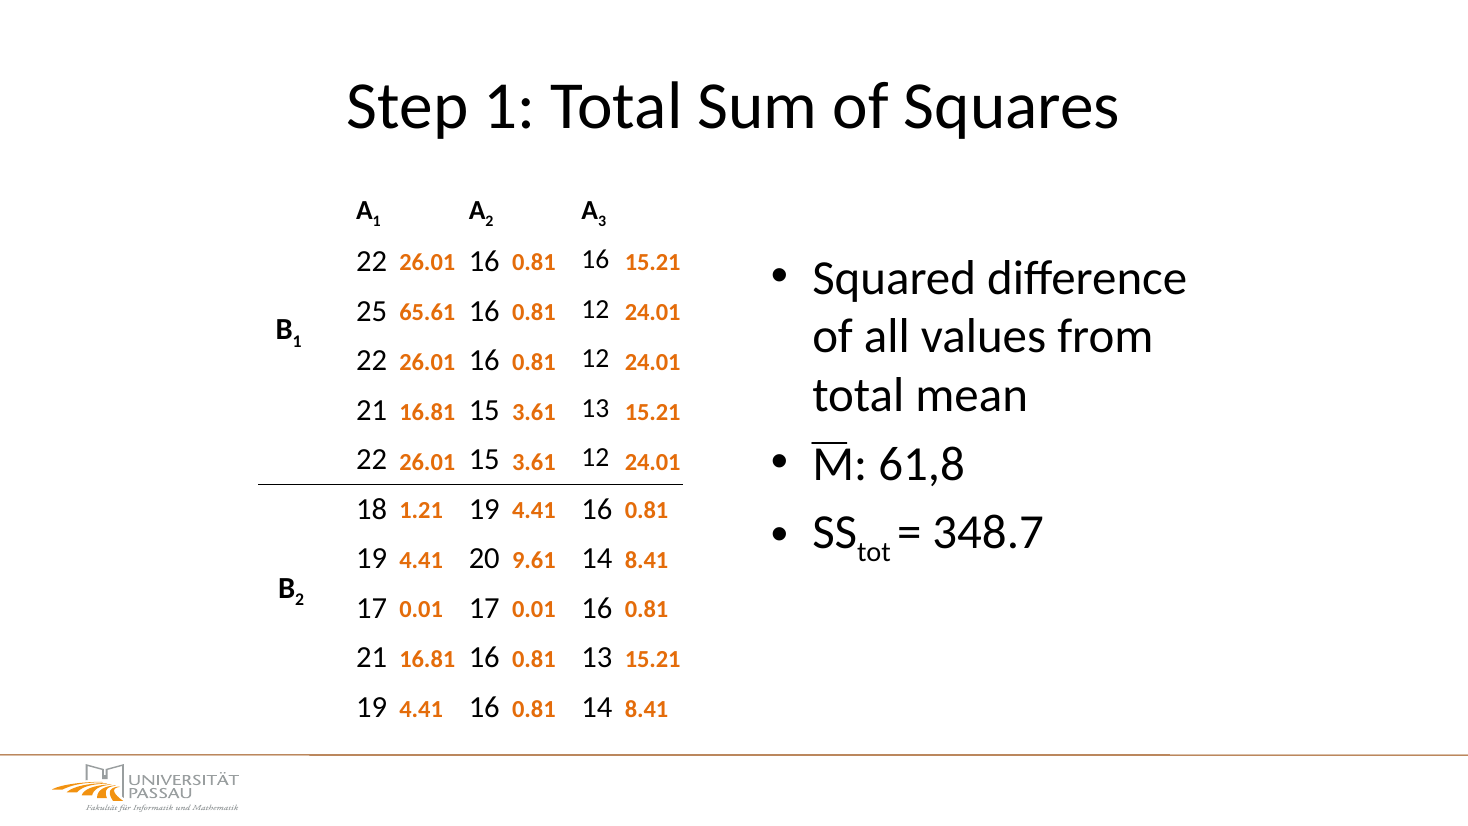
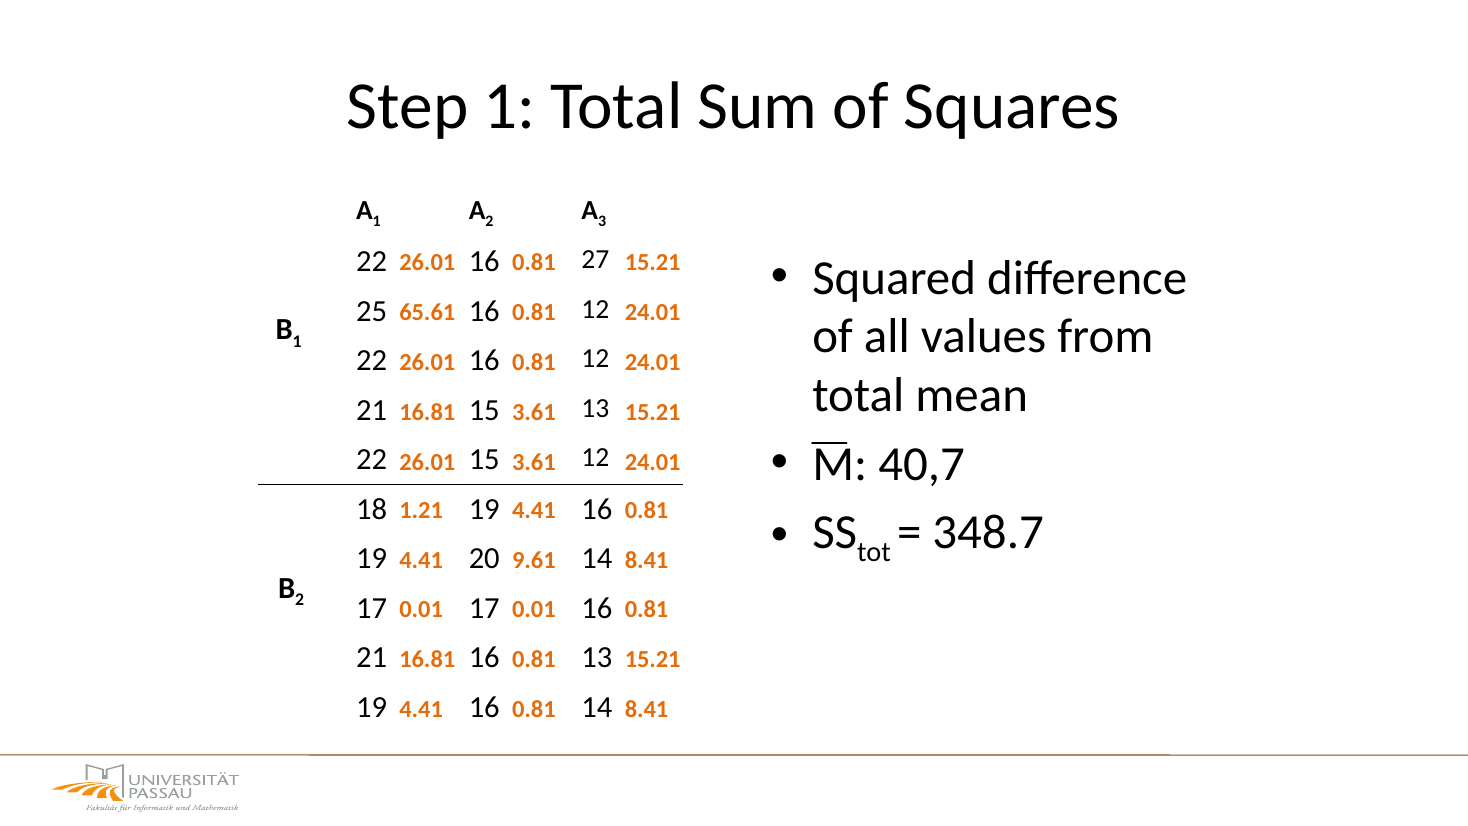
16 16: 16 -> 27
61,8: 61,8 -> 40,7
